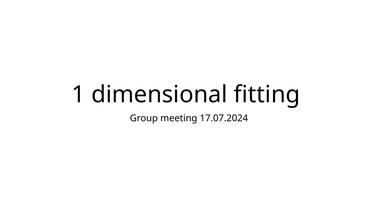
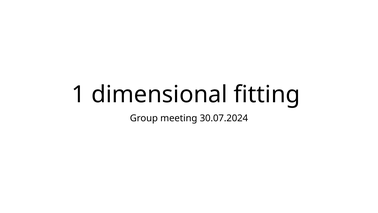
17.07.2024: 17.07.2024 -> 30.07.2024
